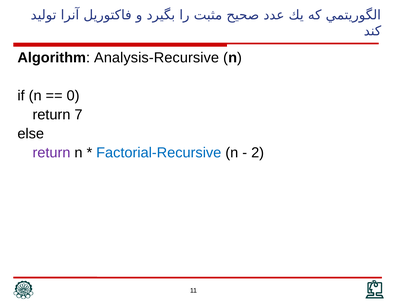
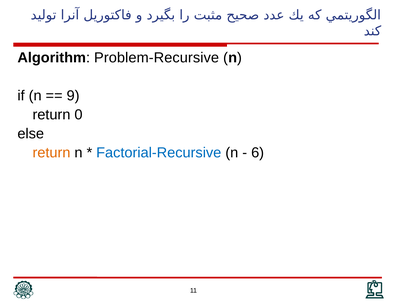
Analysis-Recursive: Analysis-Recursive -> Problem-Recursive
0: 0 -> 9
7: 7 -> 0
return at (51, 153) colour: purple -> orange
2: 2 -> 6
